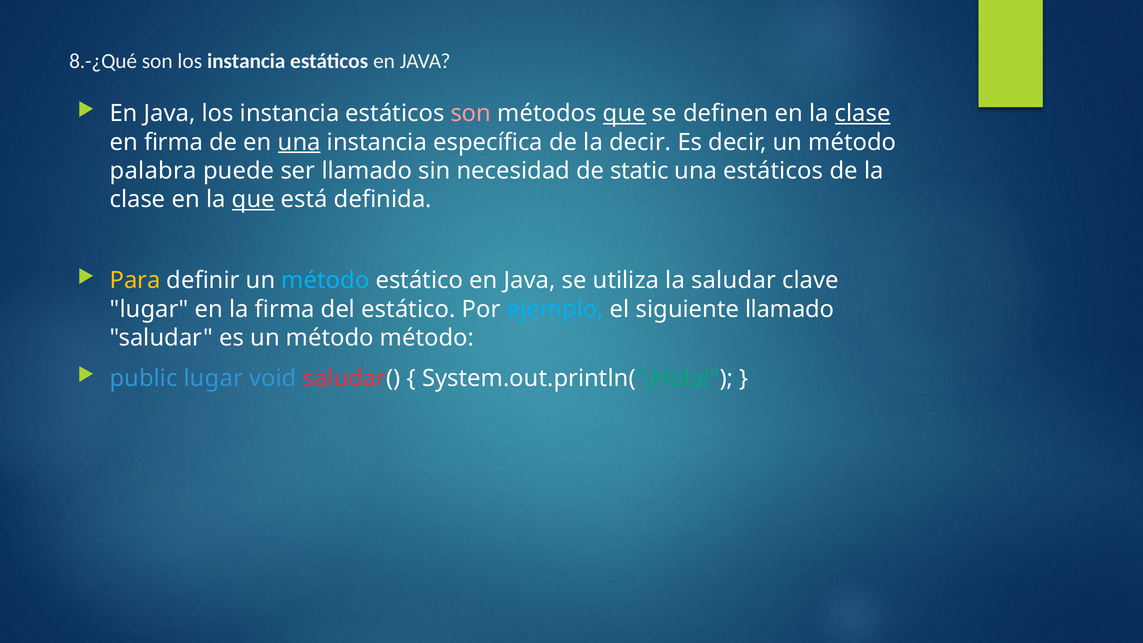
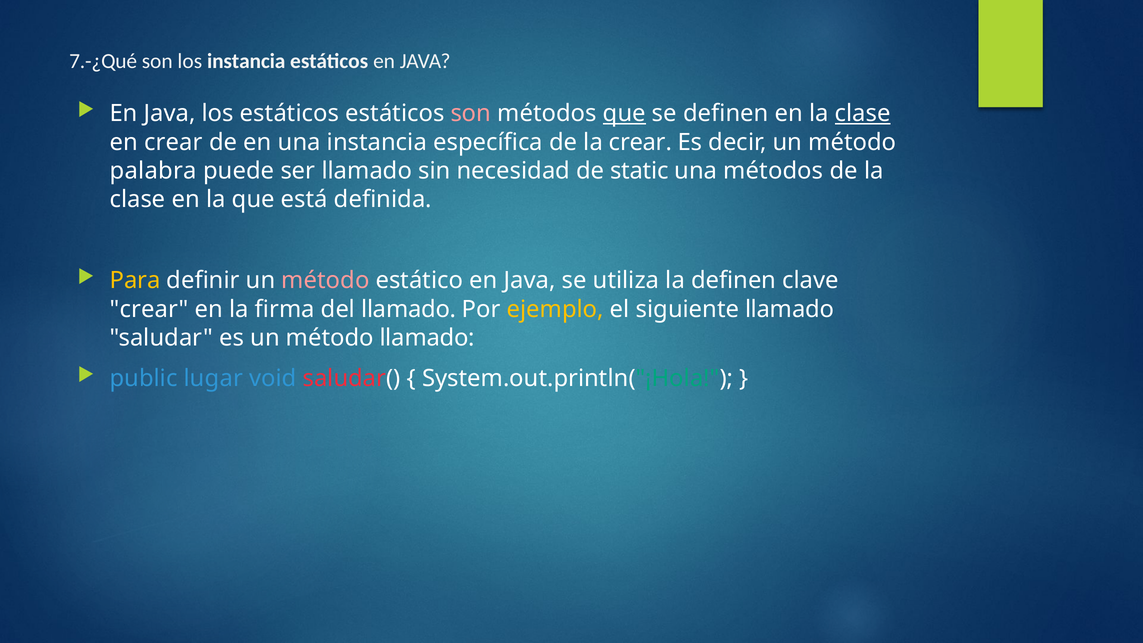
8.-¿Qué: 8.-¿Qué -> 7.-¿Qué
Java los instancia: instancia -> estáticos
en firma: firma -> crear
una at (299, 142) underline: present -> none
la decir: decir -> crear
una estáticos: estáticos -> métodos
que at (253, 199) underline: present -> none
método at (325, 280) colour: light blue -> pink
la saludar: saludar -> definen
lugar at (149, 309): lugar -> crear
del estático: estático -> llamado
ejemplo colour: light blue -> yellow
método método: método -> llamado
